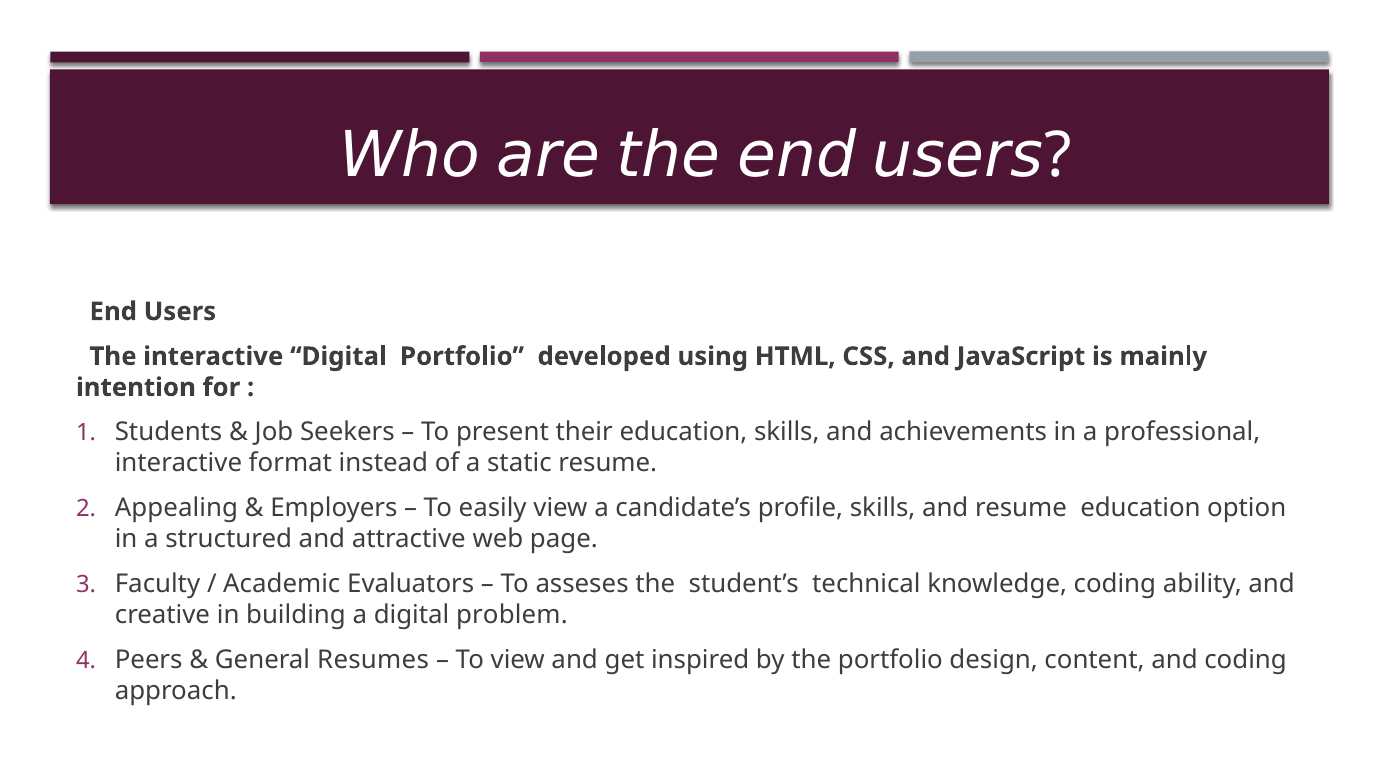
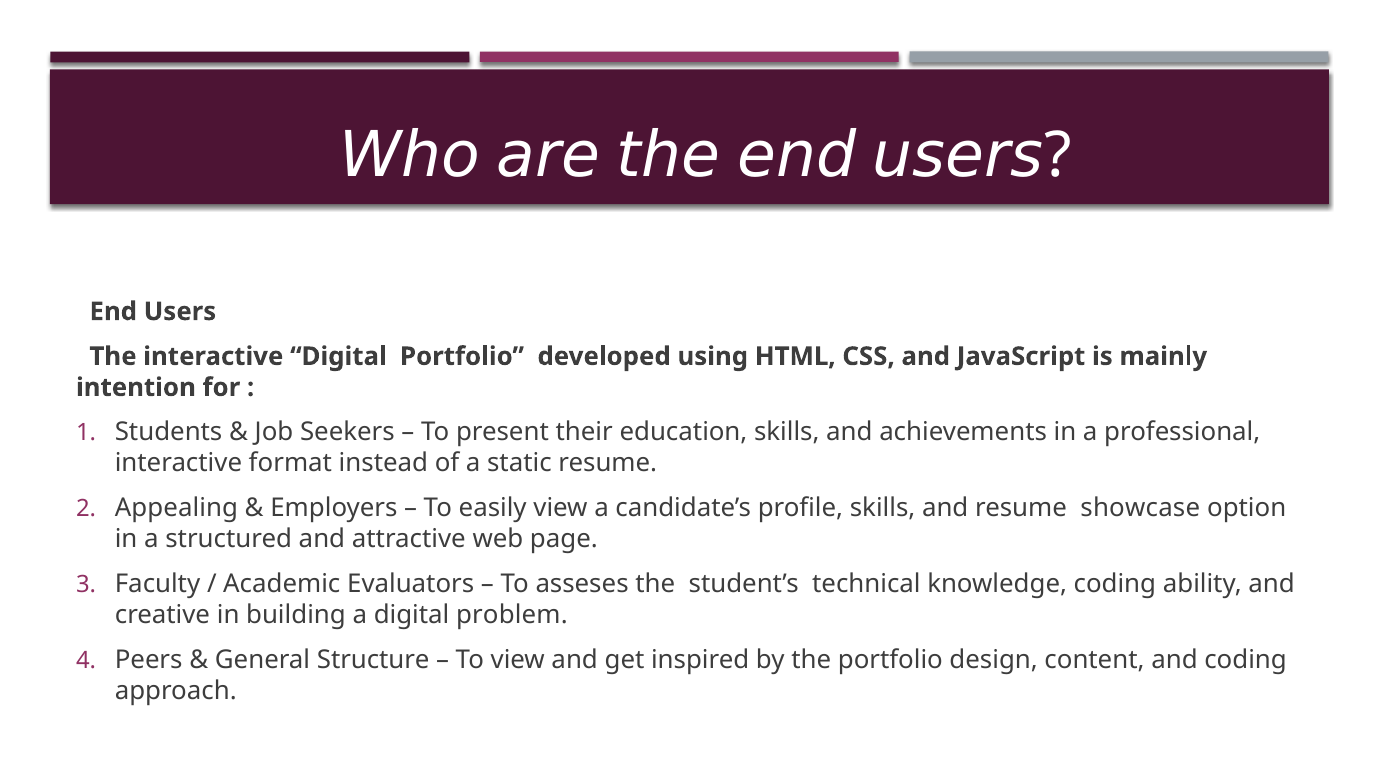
resume education: education -> showcase
Resumes: Resumes -> Structure
